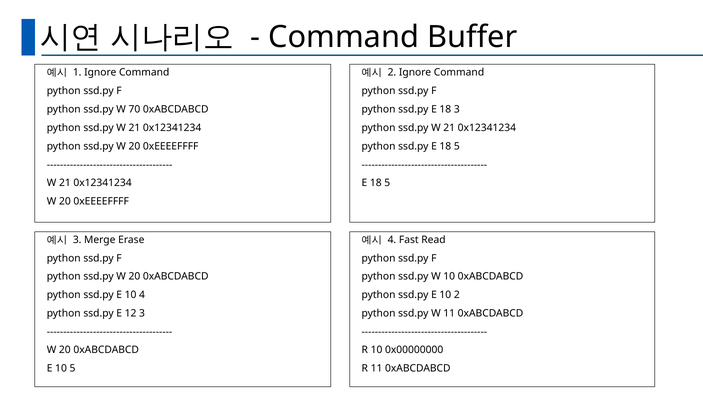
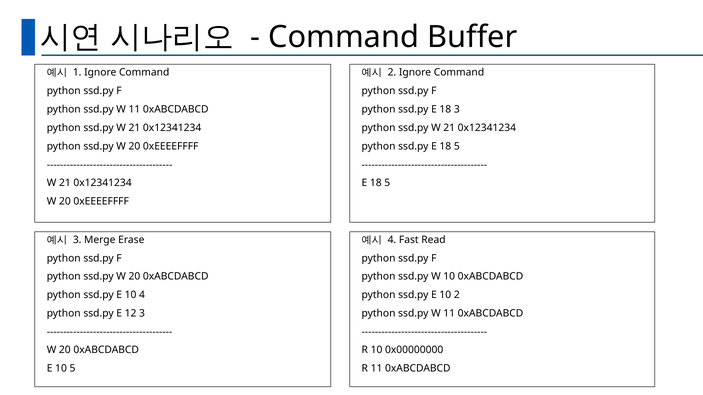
70 at (134, 110): 70 -> 11
